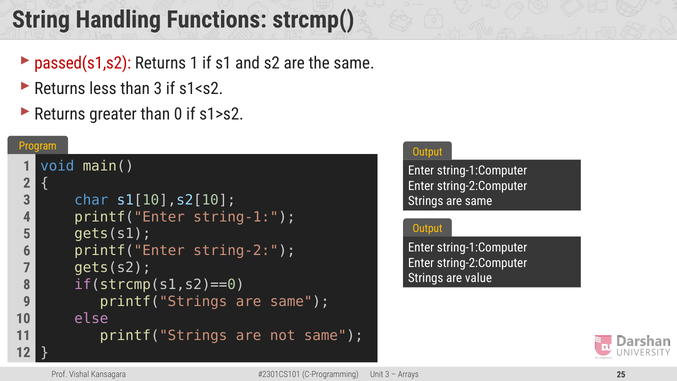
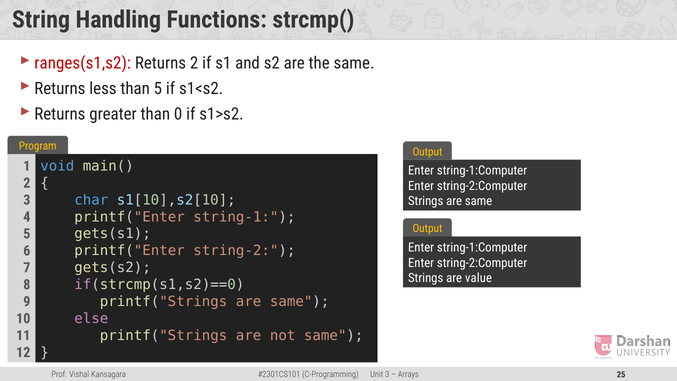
passed(s1,s2: passed(s1,s2 -> ranges(s1,s2
Returns 1: 1 -> 2
than 3: 3 -> 5
